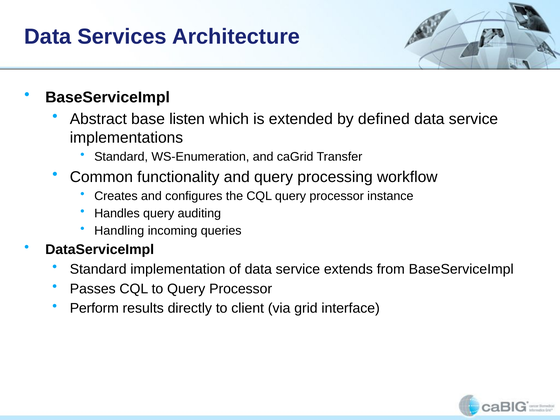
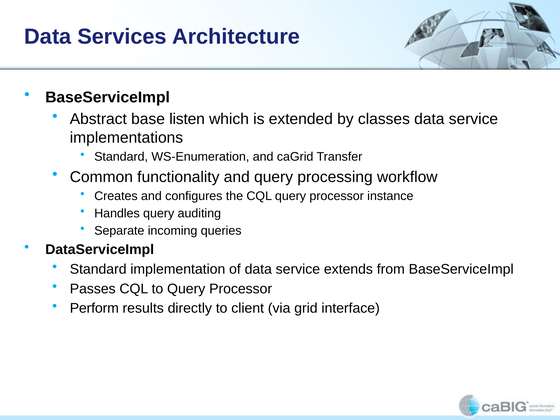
defined: defined -> classes
Handling: Handling -> Separate
